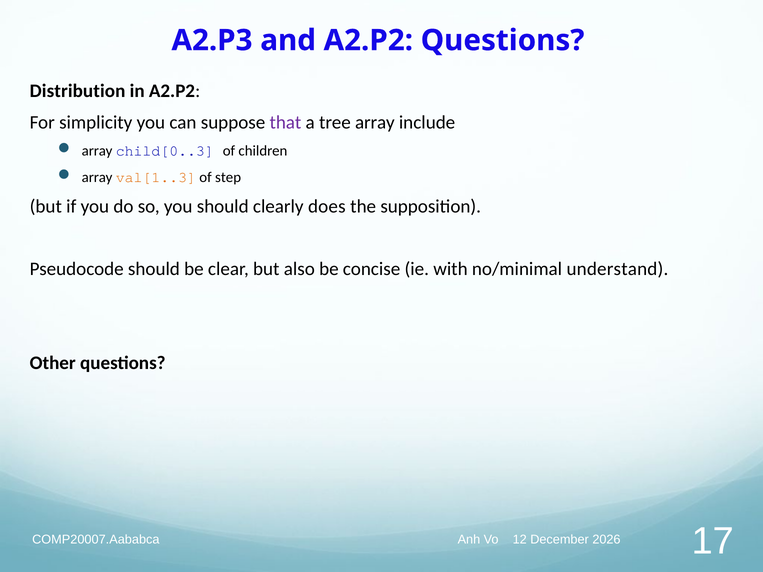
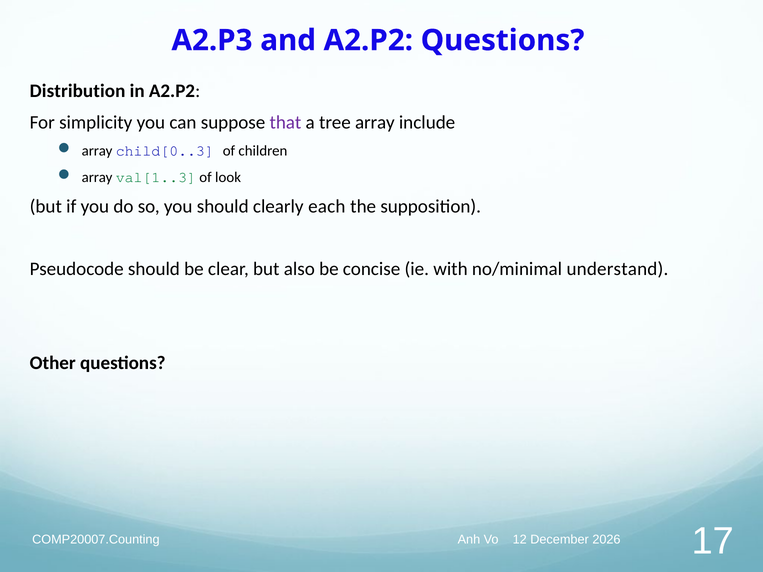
val[1..3 colour: orange -> green
step: step -> look
does: does -> each
COMP20007.Aababca: COMP20007.Aababca -> COMP20007.Counting
